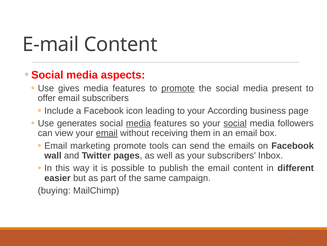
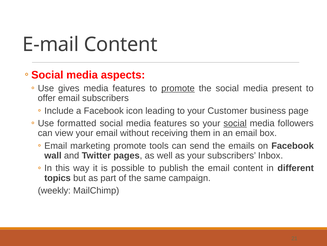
According: According -> Customer
generates: generates -> formatted
media at (138, 123) underline: present -> none
email at (107, 133) underline: present -> none
easier: easier -> topics
buying: buying -> weekly
